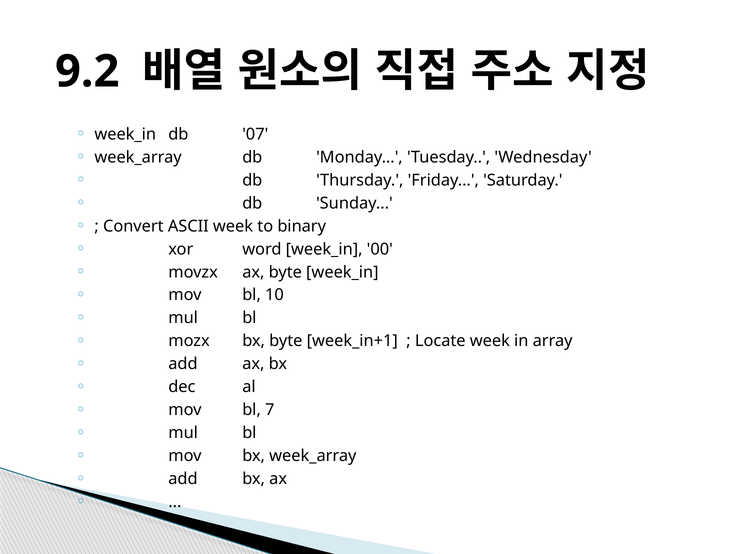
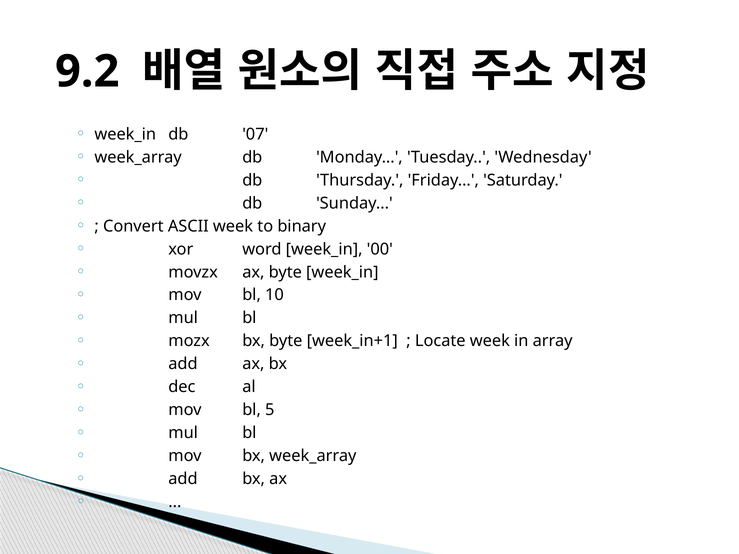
7: 7 -> 5
